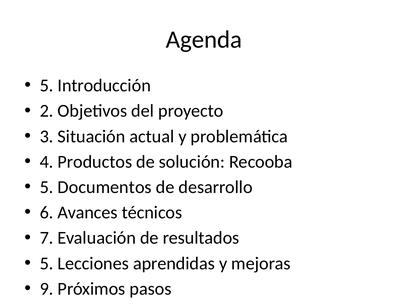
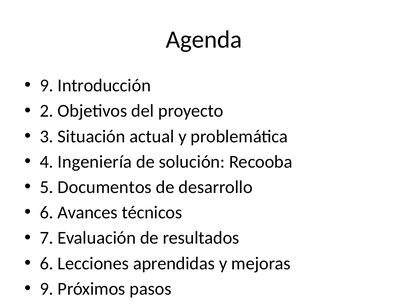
5 at (47, 86): 5 -> 9
Productos: Productos -> Ingeniería
5 at (47, 263): 5 -> 6
